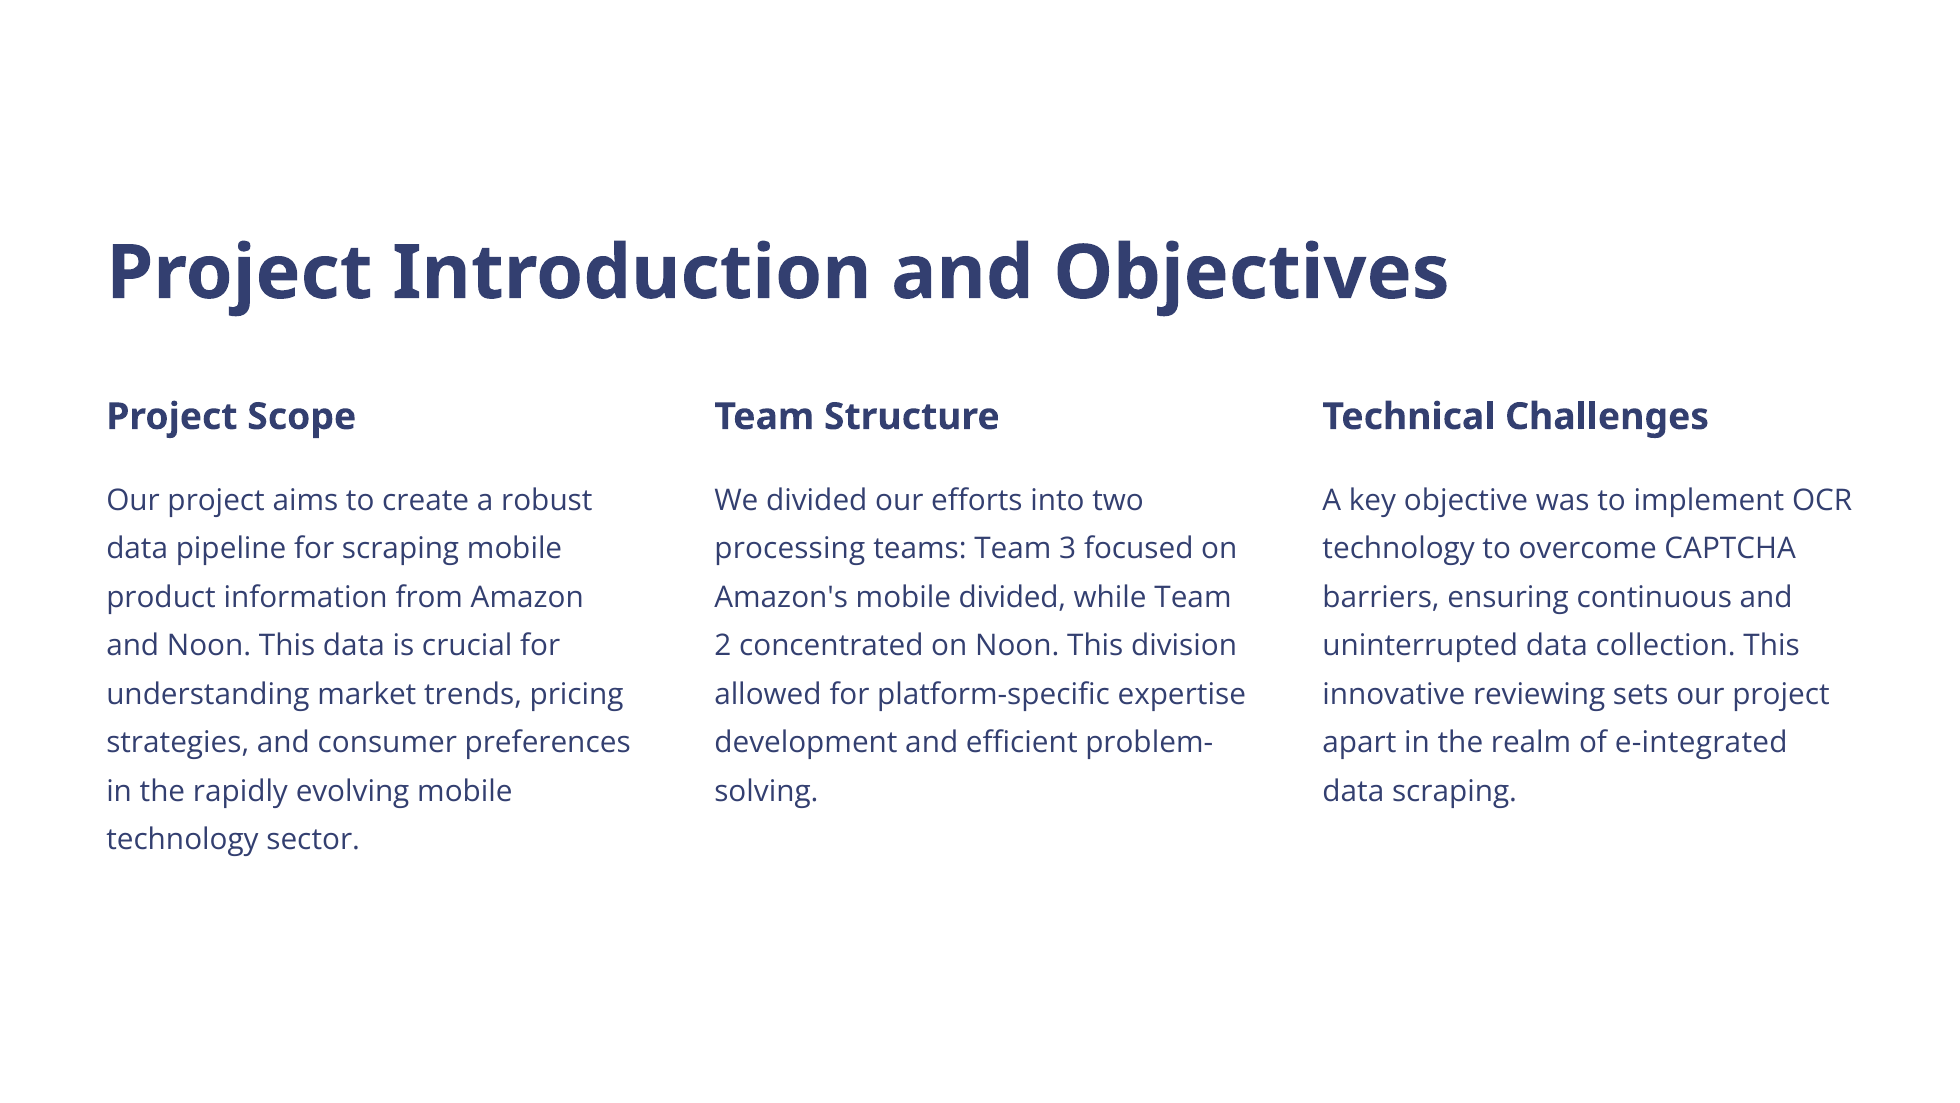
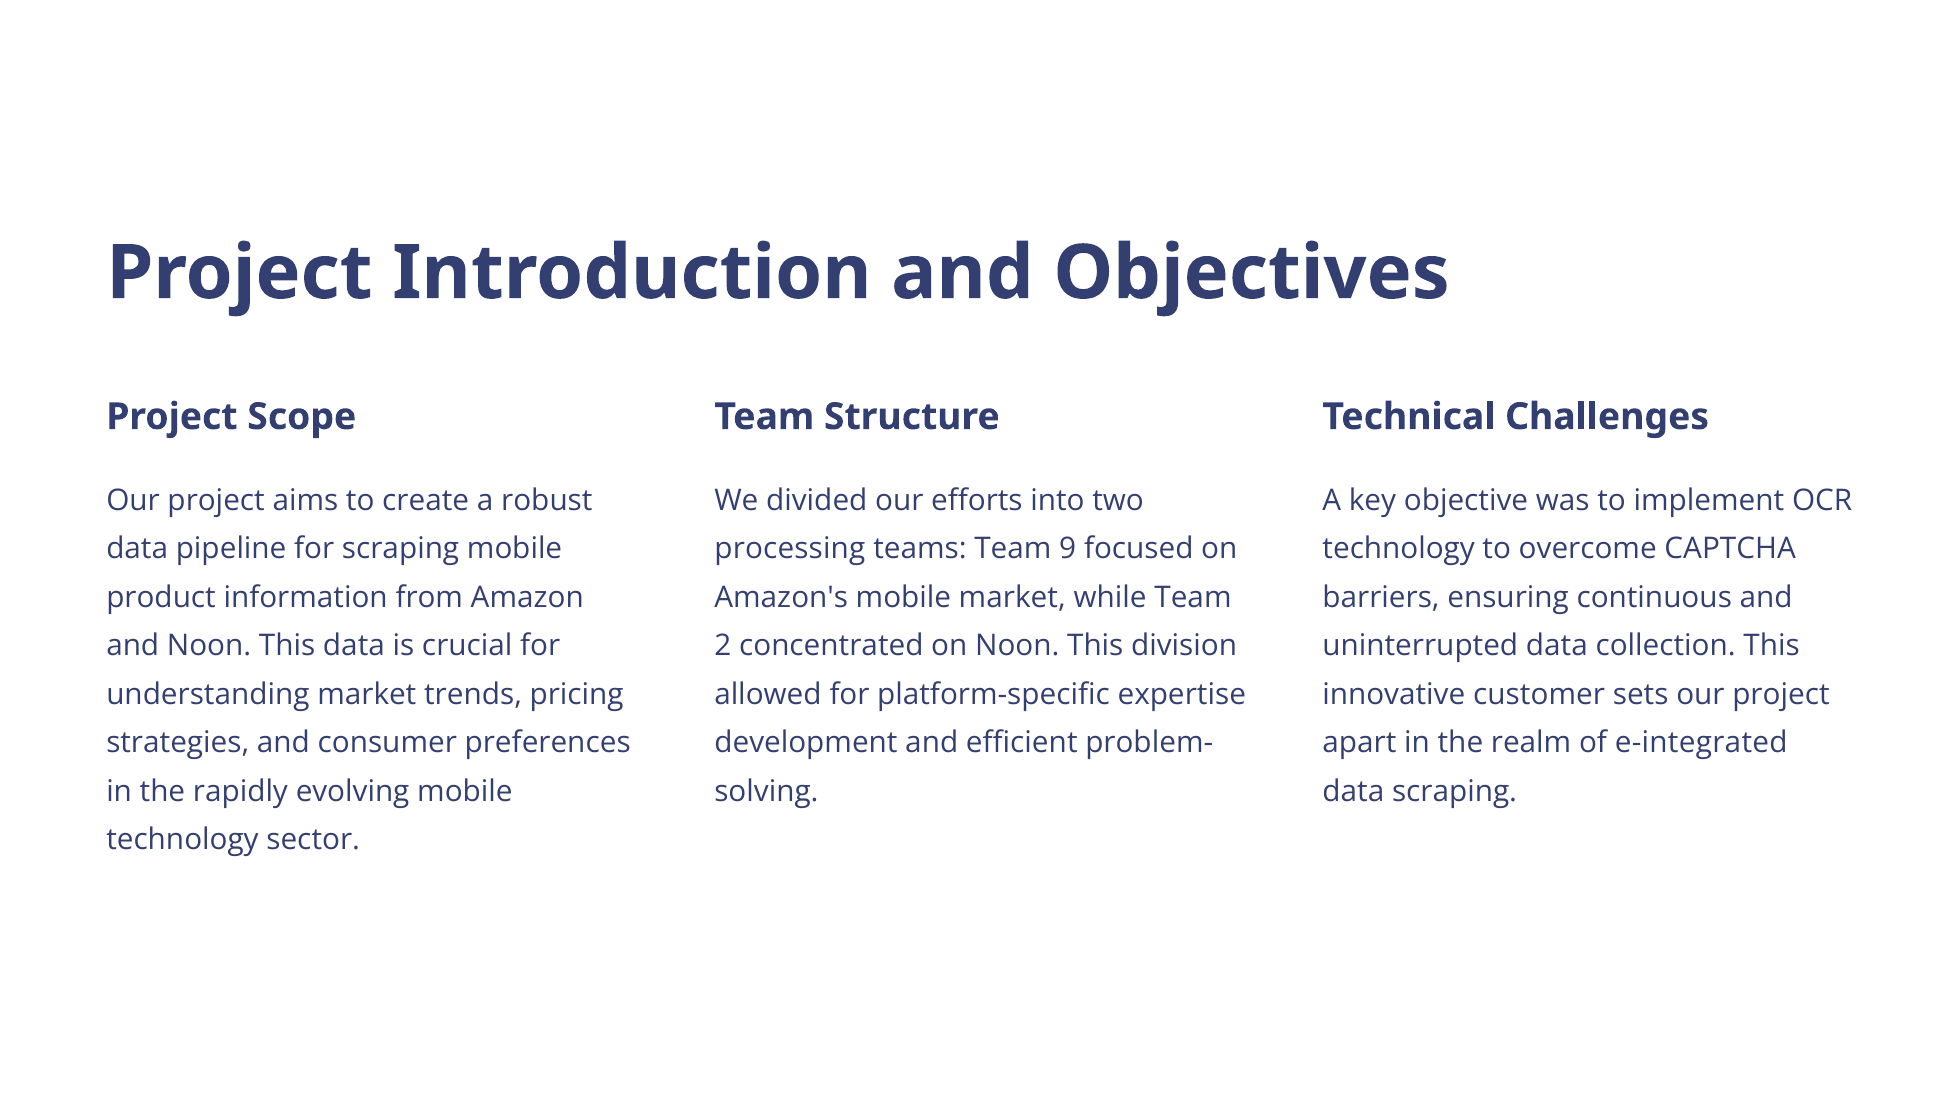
3: 3 -> 9
mobile divided: divided -> market
reviewing: reviewing -> customer
